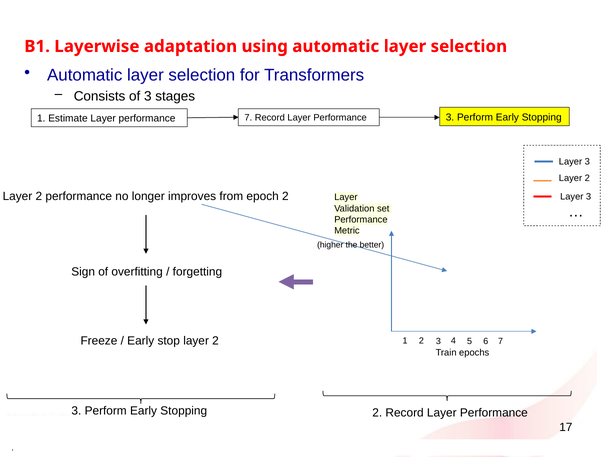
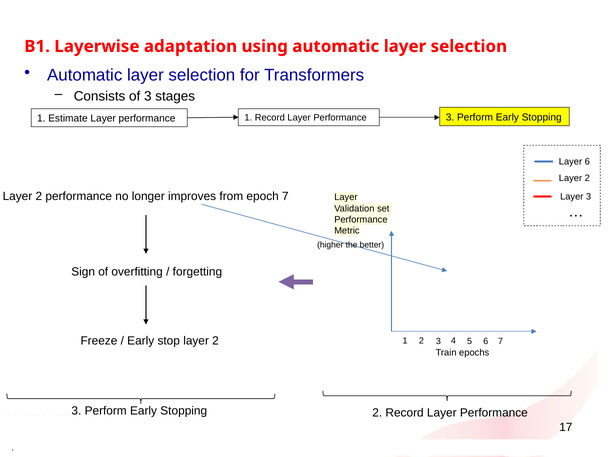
performance 7: 7 -> 1
3 at (587, 162): 3 -> 6
epoch 2: 2 -> 7
